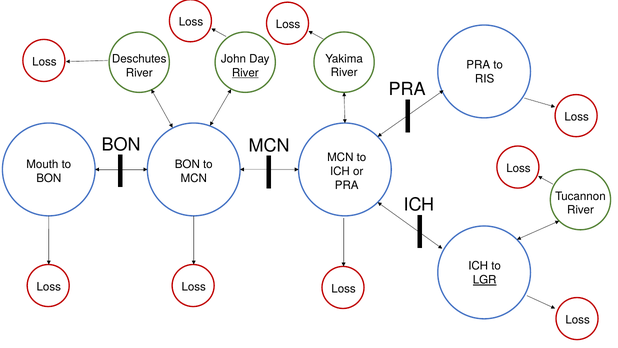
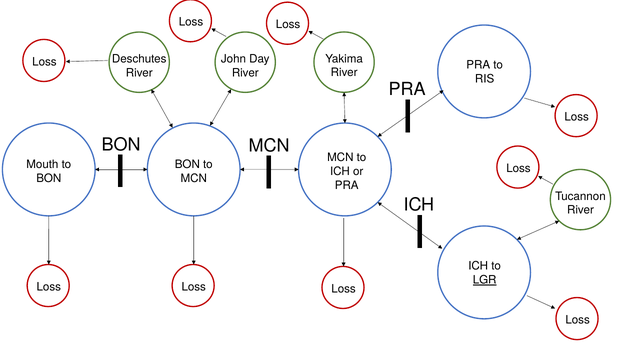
River at (245, 73) underline: present -> none
